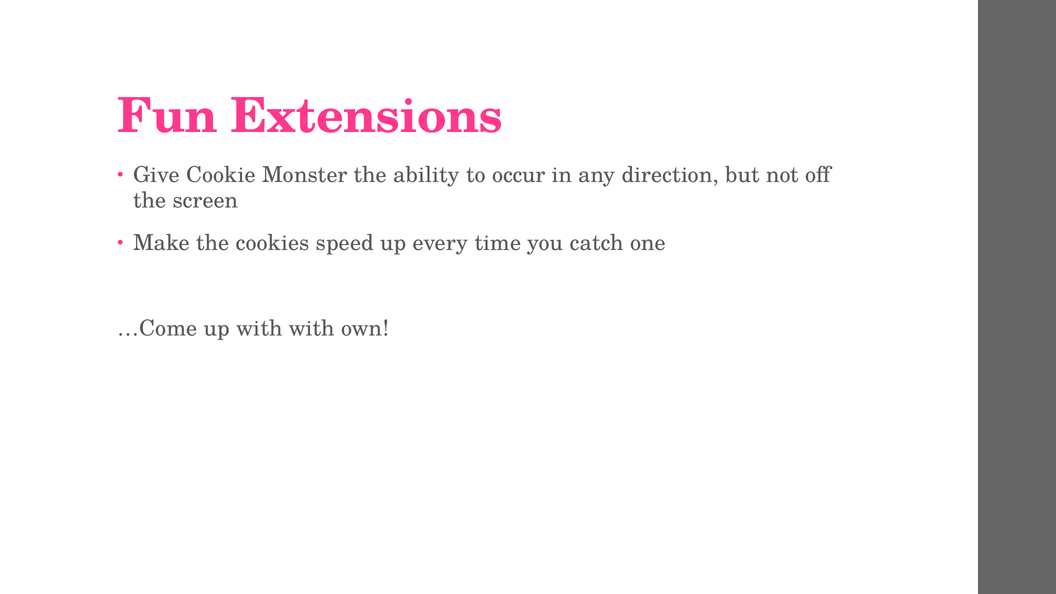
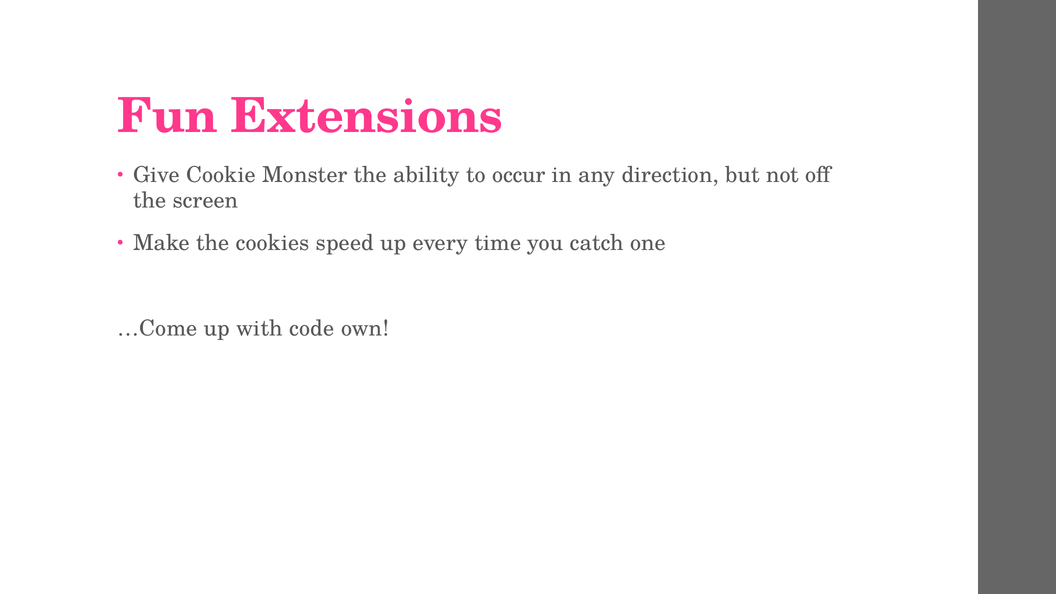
with with: with -> code
